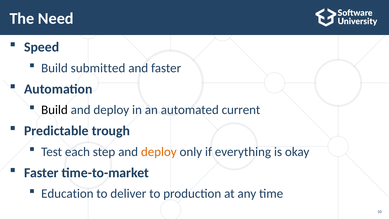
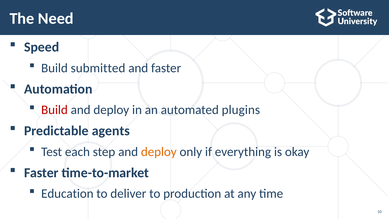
Build at (54, 110) colour: black -> red
current: current -> plugins
trough: trough -> agents
